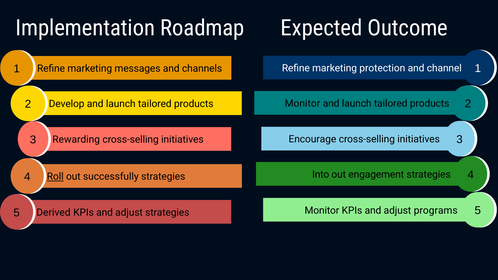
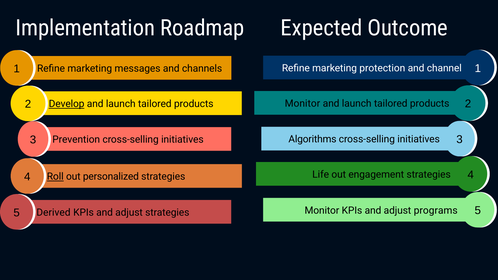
Develop underline: none -> present
Encourage: Encourage -> Algorithms
Rewarding: Rewarding -> Prevention
Into: Into -> Life
successfully: successfully -> personalized
